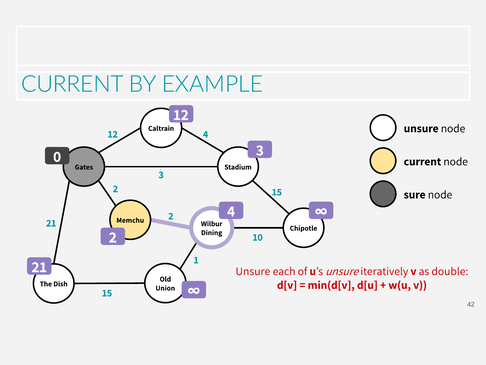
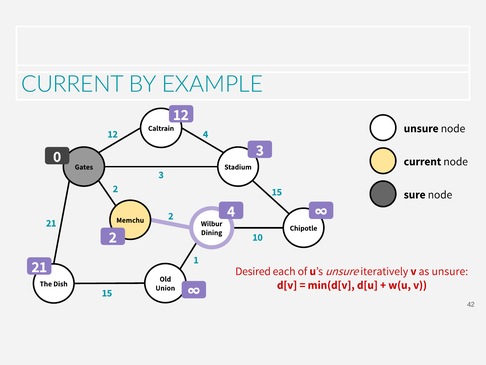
Unsure at (253, 271): Unsure -> Desired
as double: double -> unsure
